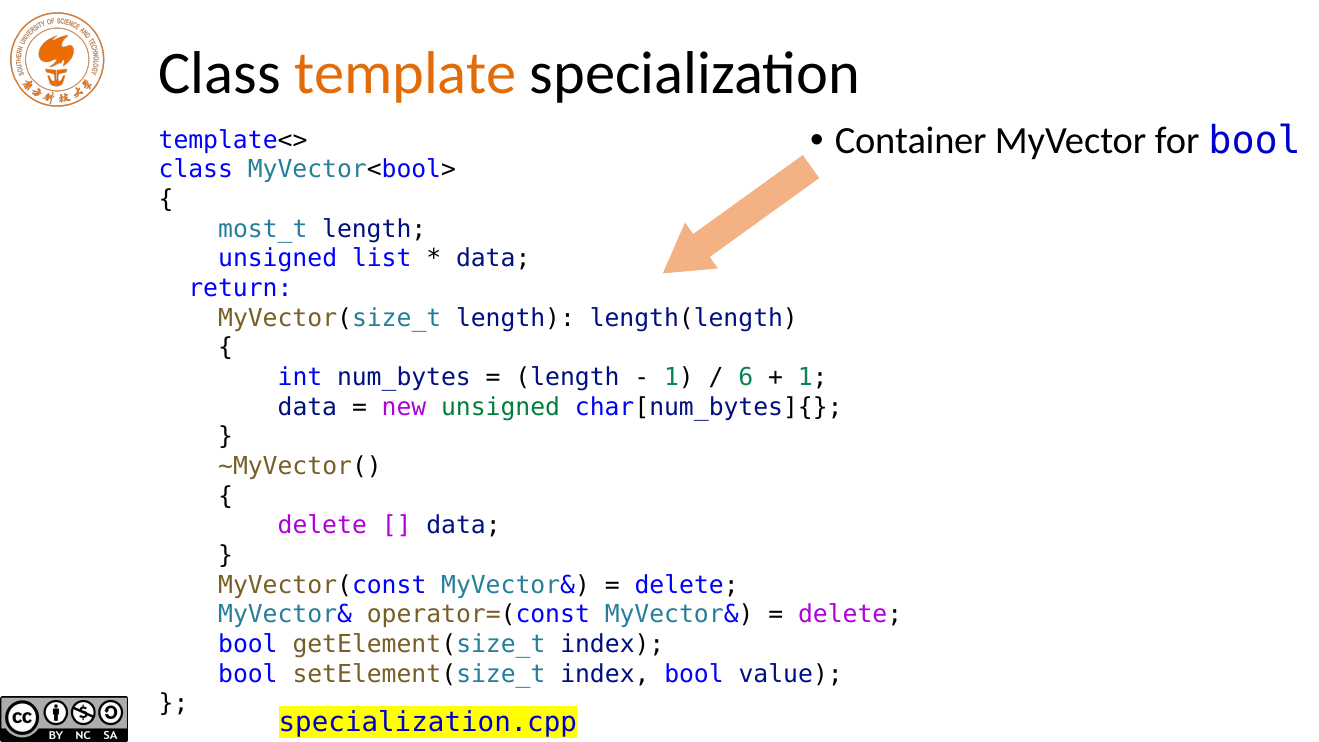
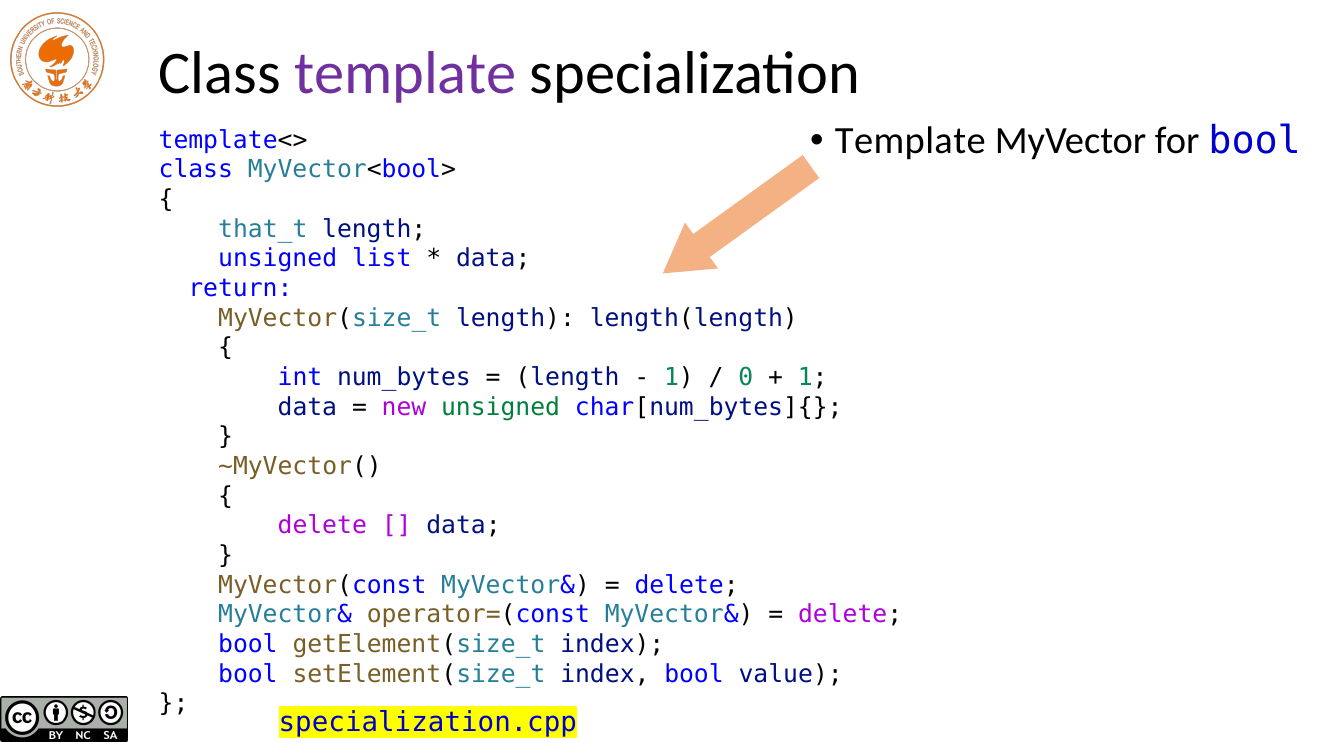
template at (406, 73) colour: orange -> purple
Container at (911, 141): Container -> Template
most_t: most_t -> that_t
6: 6 -> 0
